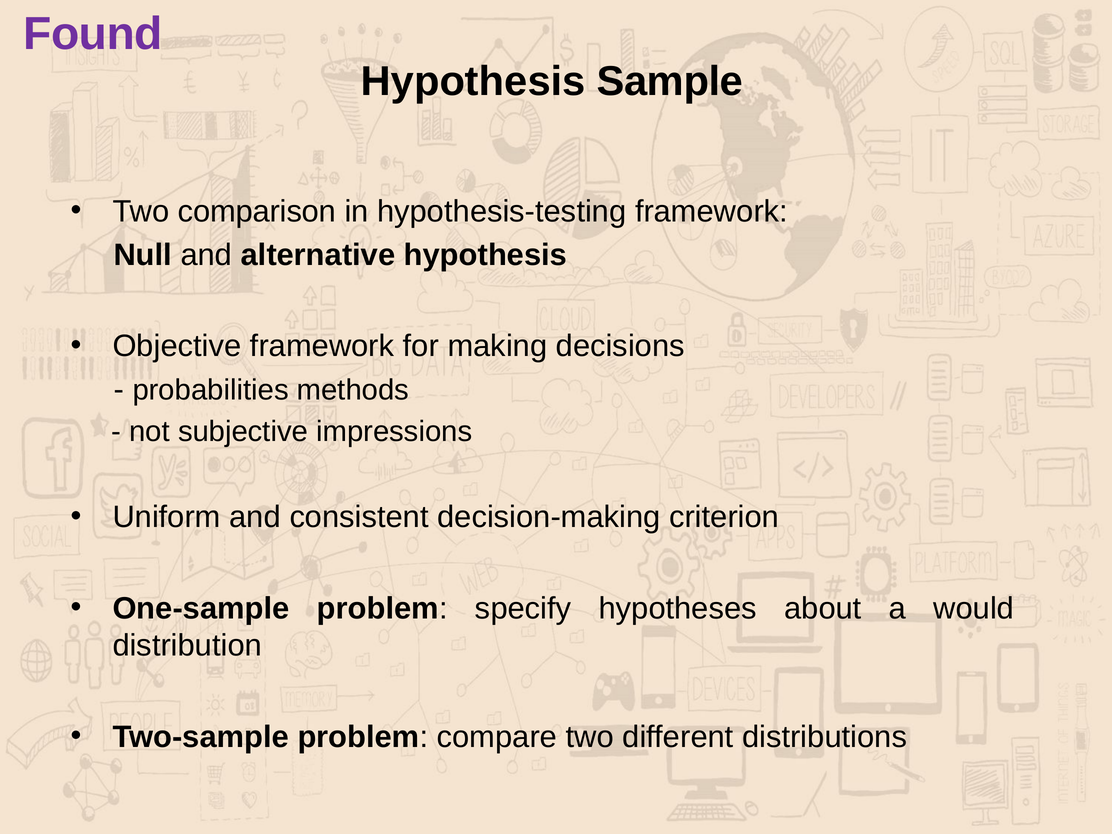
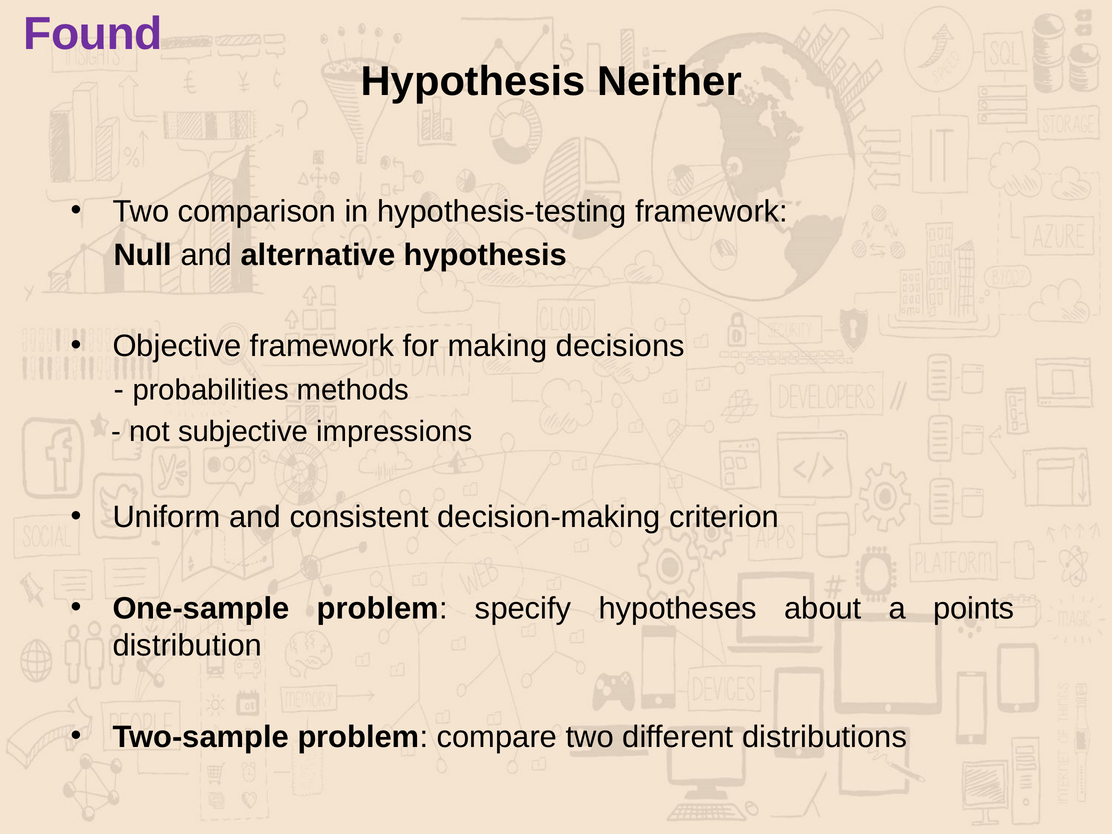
Sample: Sample -> Neither
would: would -> points
